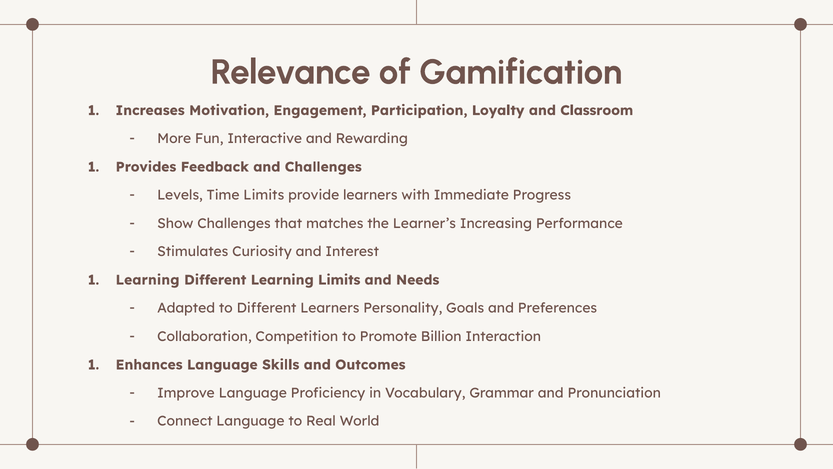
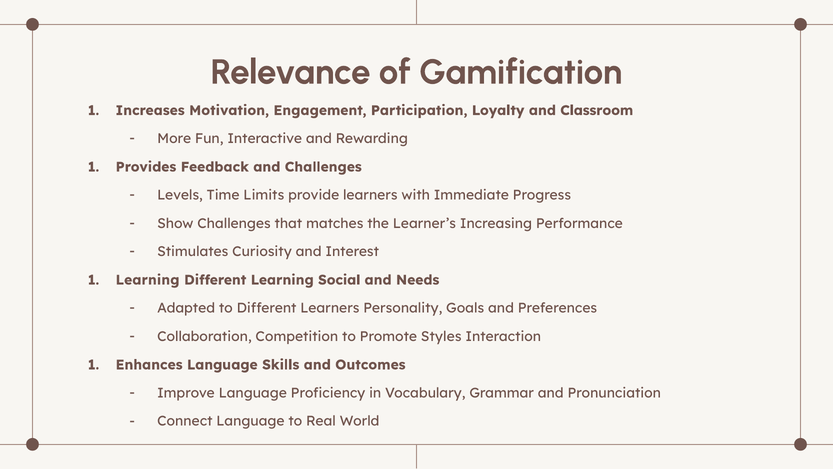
Learning Limits: Limits -> Social
Billion: Billion -> Styles
